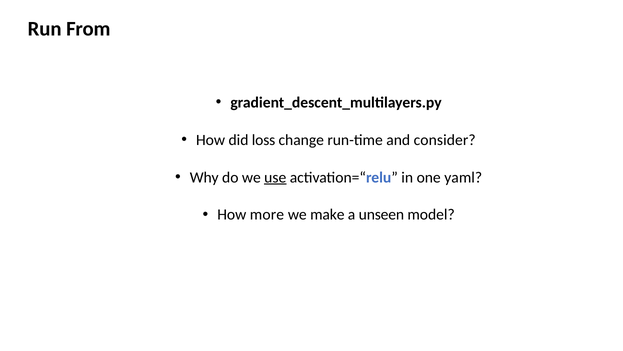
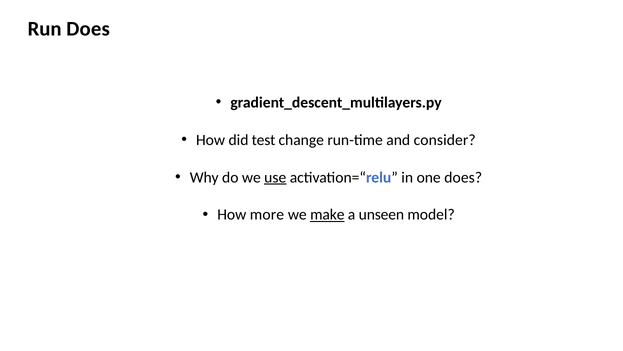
Run From: From -> Does
loss: loss -> test
one yaml: yaml -> does
make underline: none -> present
